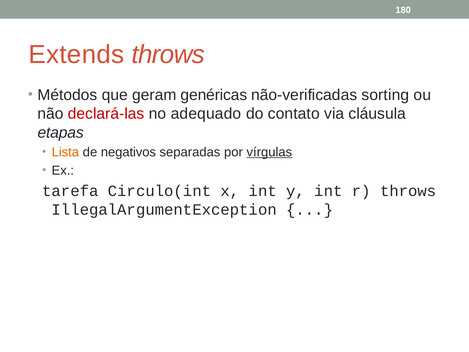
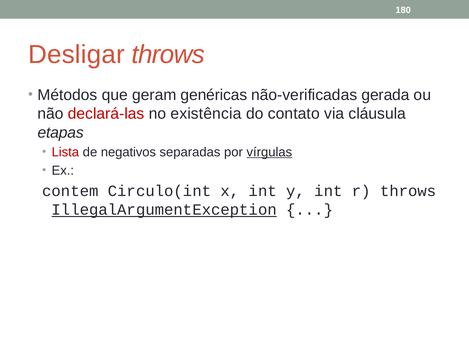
Extends: Extends -> Desligar
sorting: sorting -> gerada
adequado: adequado -> existência
Lista colour: orange -> red
tarefa: tarefa -> contem
IllegalArgumentException underline: none -> present
